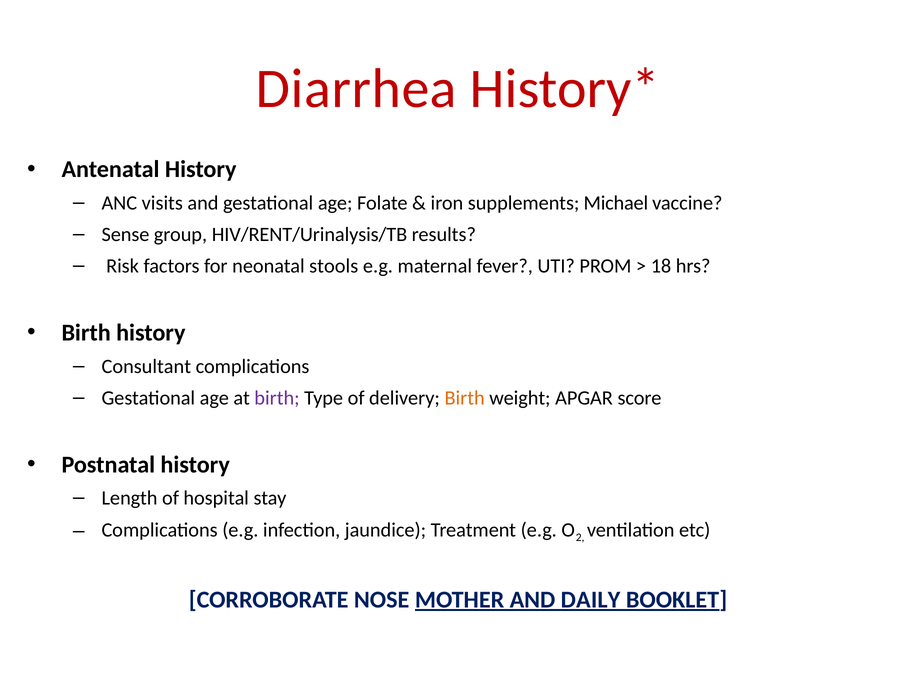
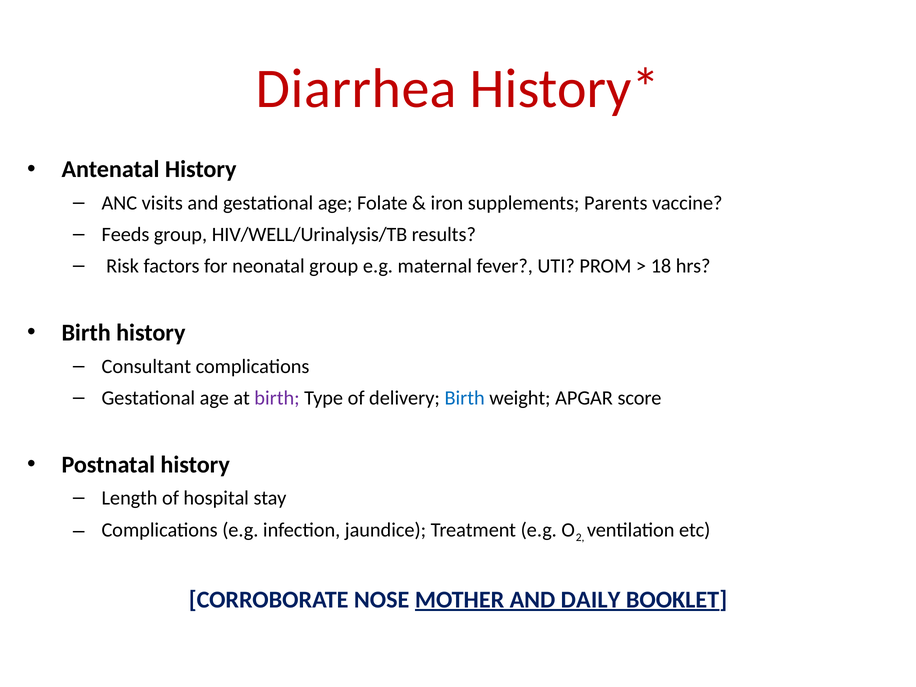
Michael: Michael -> Parents
Sense: Sense -> Feeds
HIV/RENT/Urinalysis/TB: HIV/RENT/Urinalysis/TB -> HIV/WELL/Urinalysis/TB
neonatal stools: stools -> group
Birth at (465, 398) colour: orange -> blue
